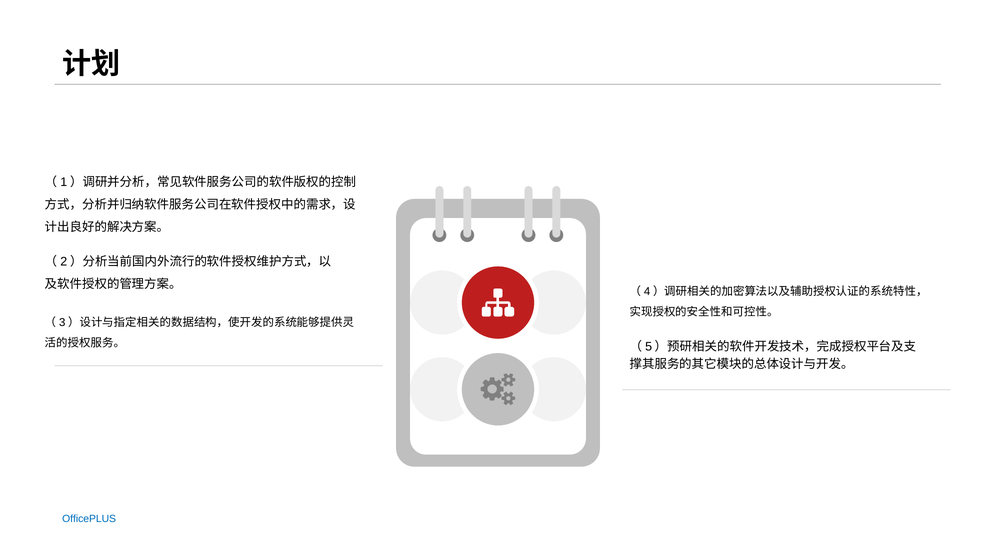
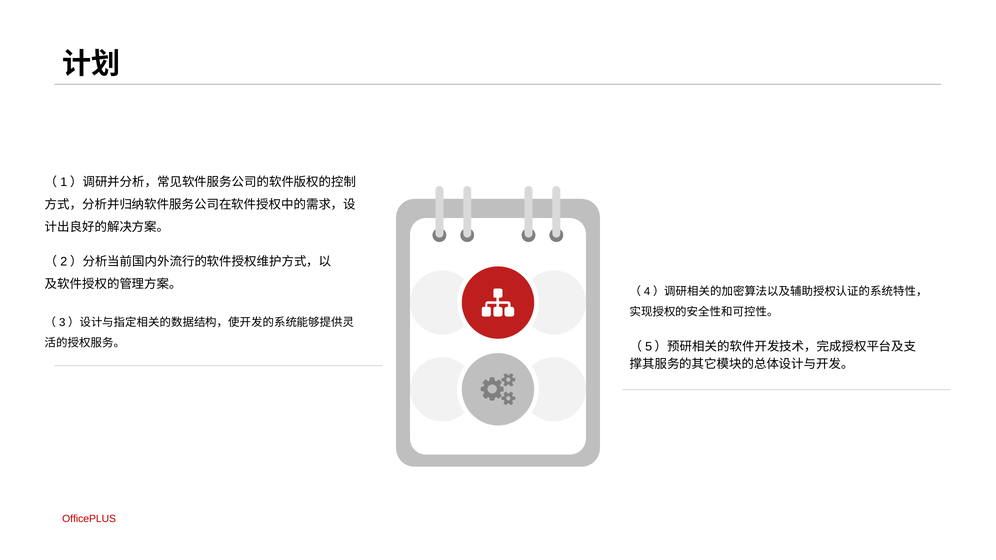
OfficePLUS colour: blue -> red
